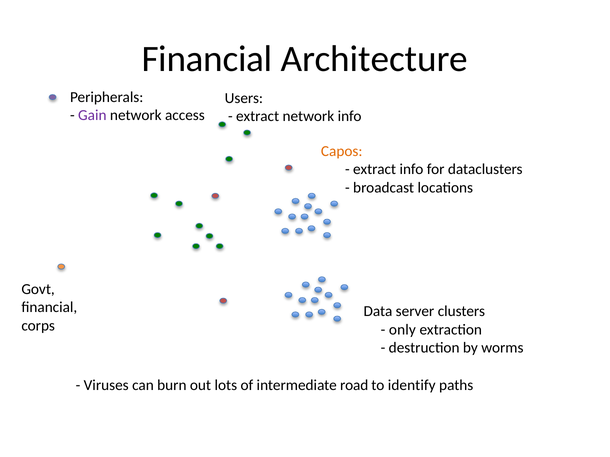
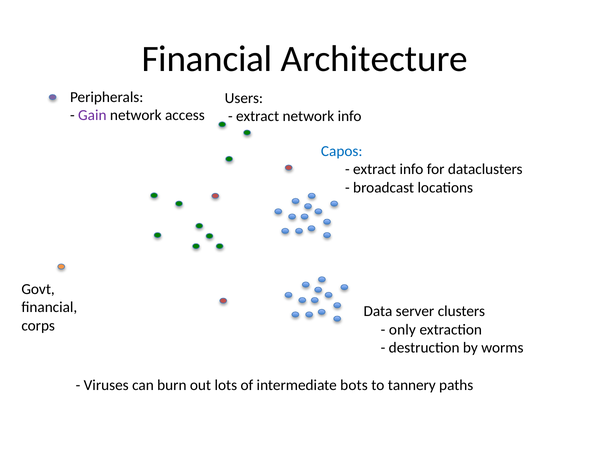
Capos colour: orange -> blue
road: road -> bots
identify: identify -> tannery
